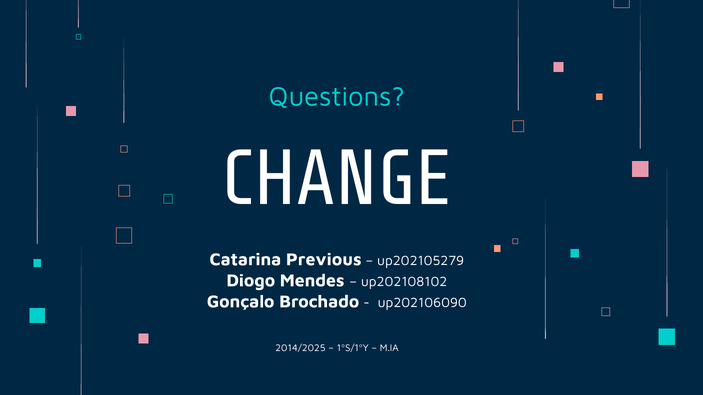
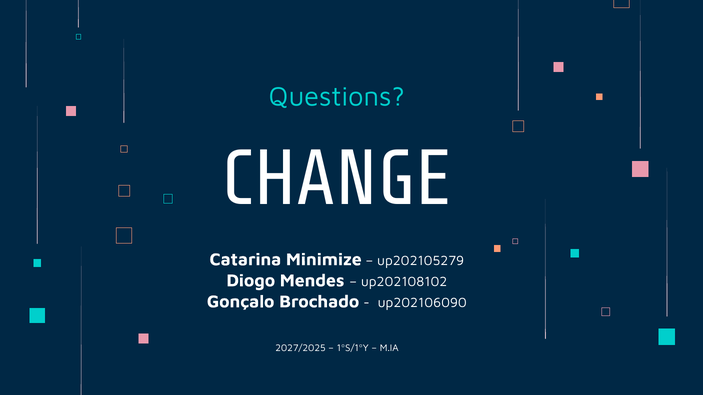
Previous: Previous -> Minimize
2014/2025: 2014/2025 -> 2027/2025
